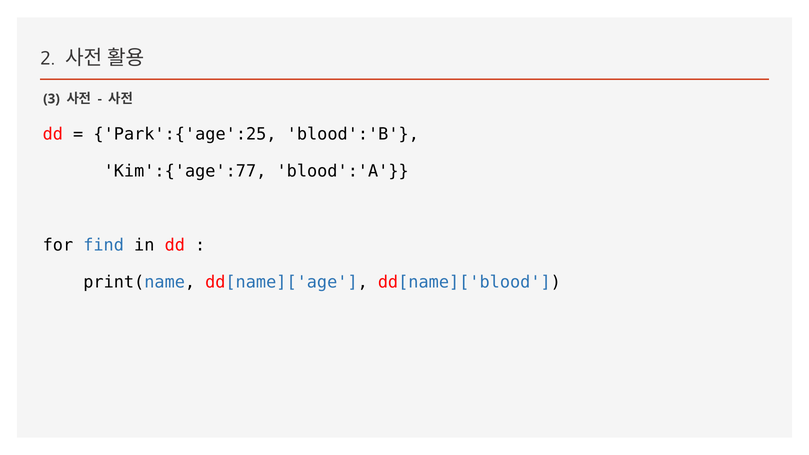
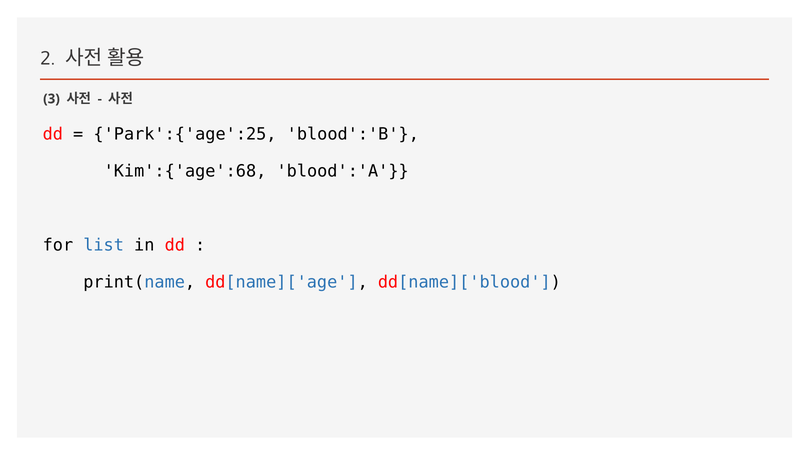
Kim':{'age':77: Kim':{'age':77 -> Kim':{'age':68
find: find -> list
